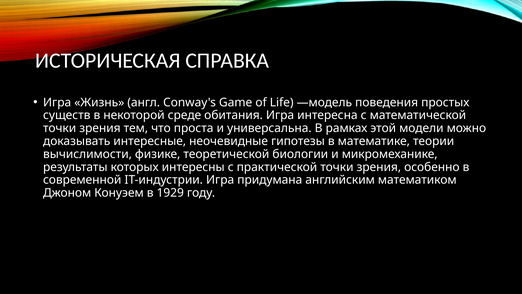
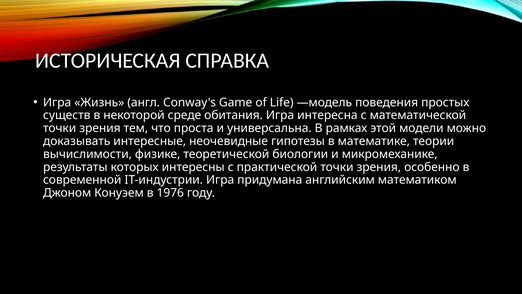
1929: 1929 -> 1976
